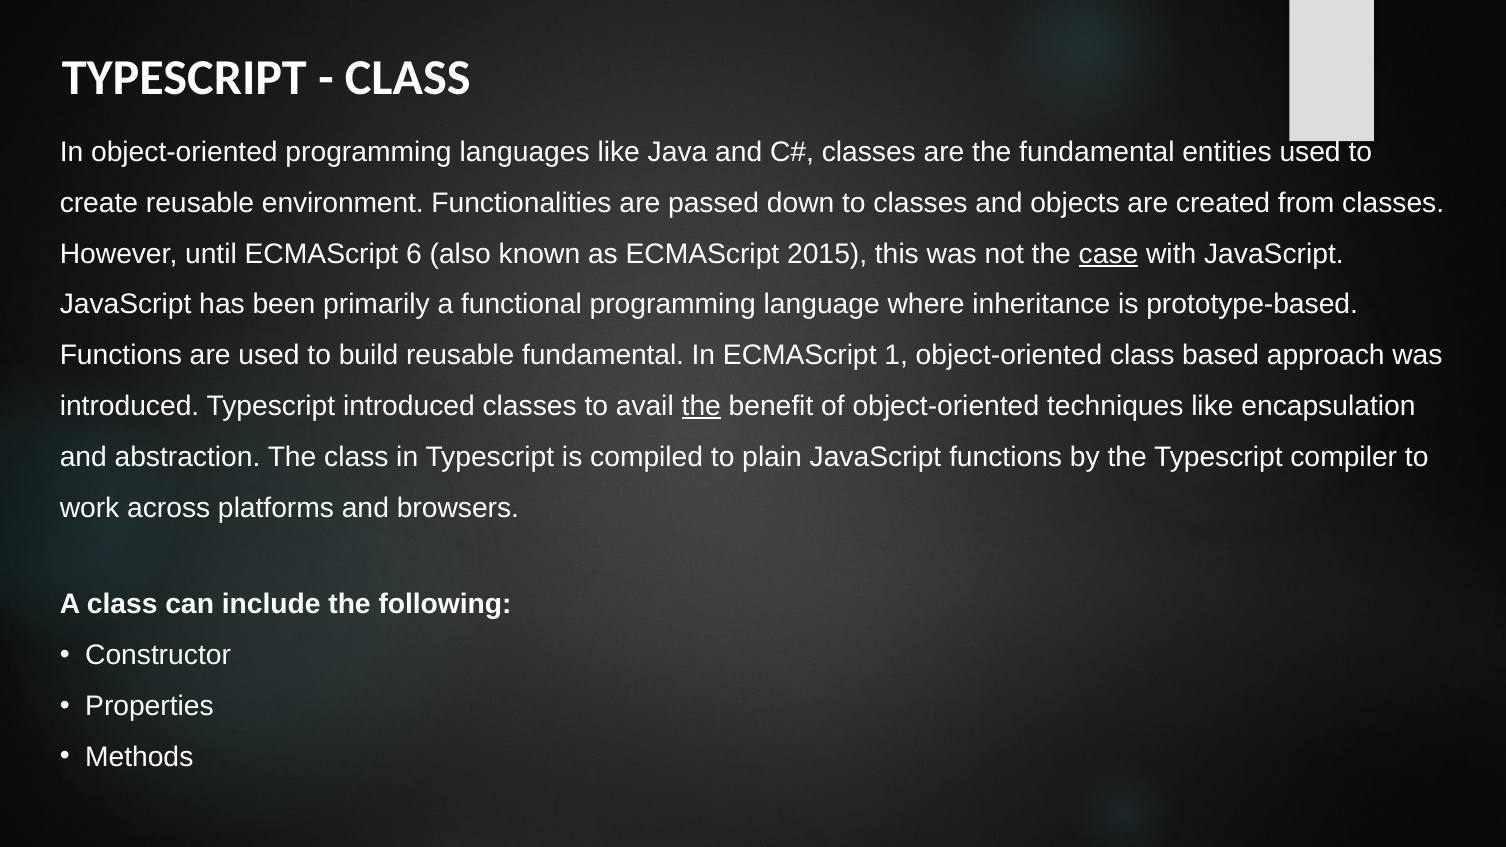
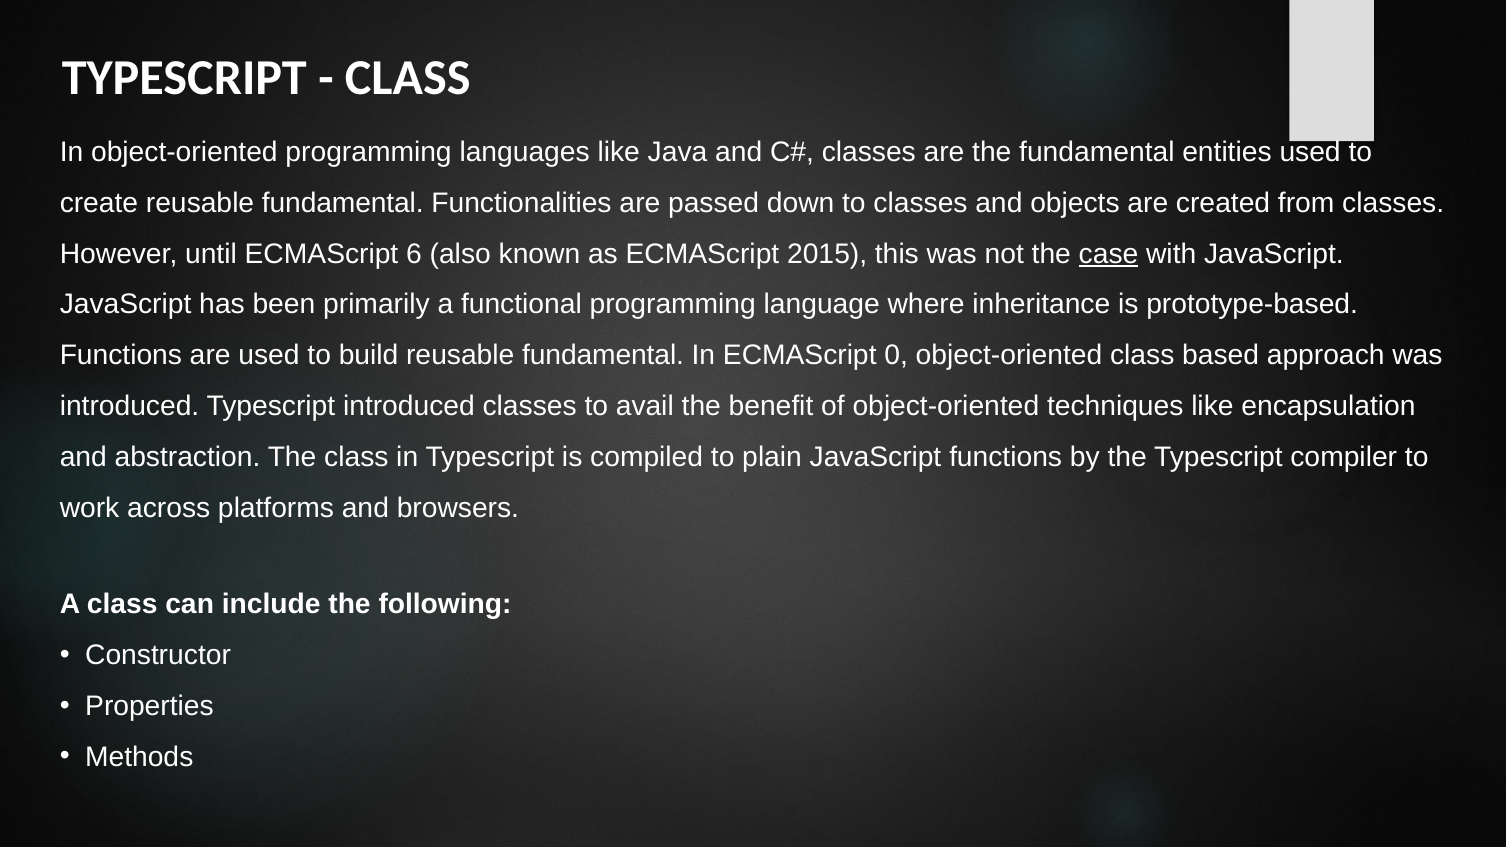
create reusable environment: environment -> fundamental
1: 1 -> 0
the at (701, 406) underline: present -> none
